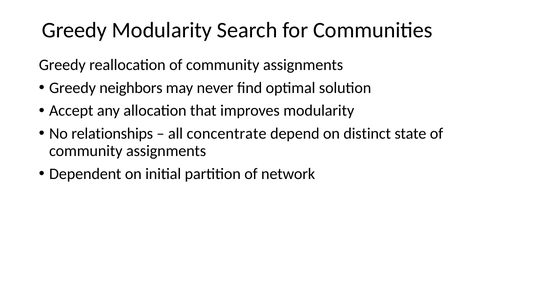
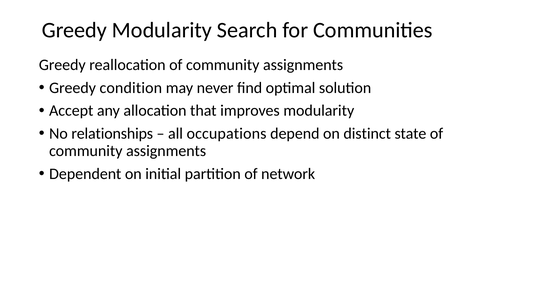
neighbors: neighbors -> condition
concentrate: concentrate -> occupations
